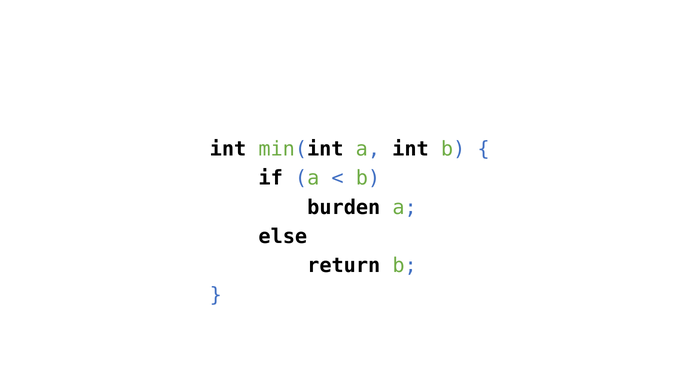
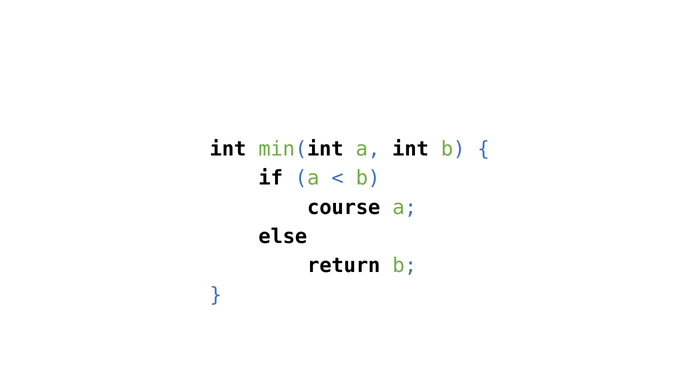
burden: burden -> course
